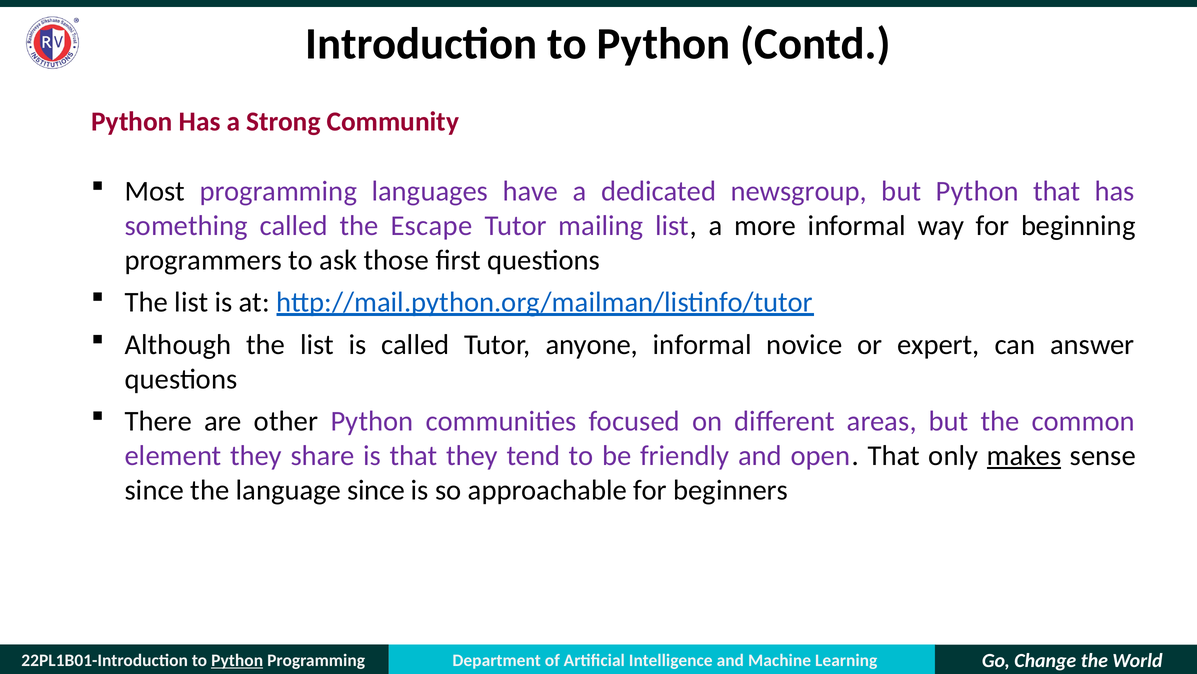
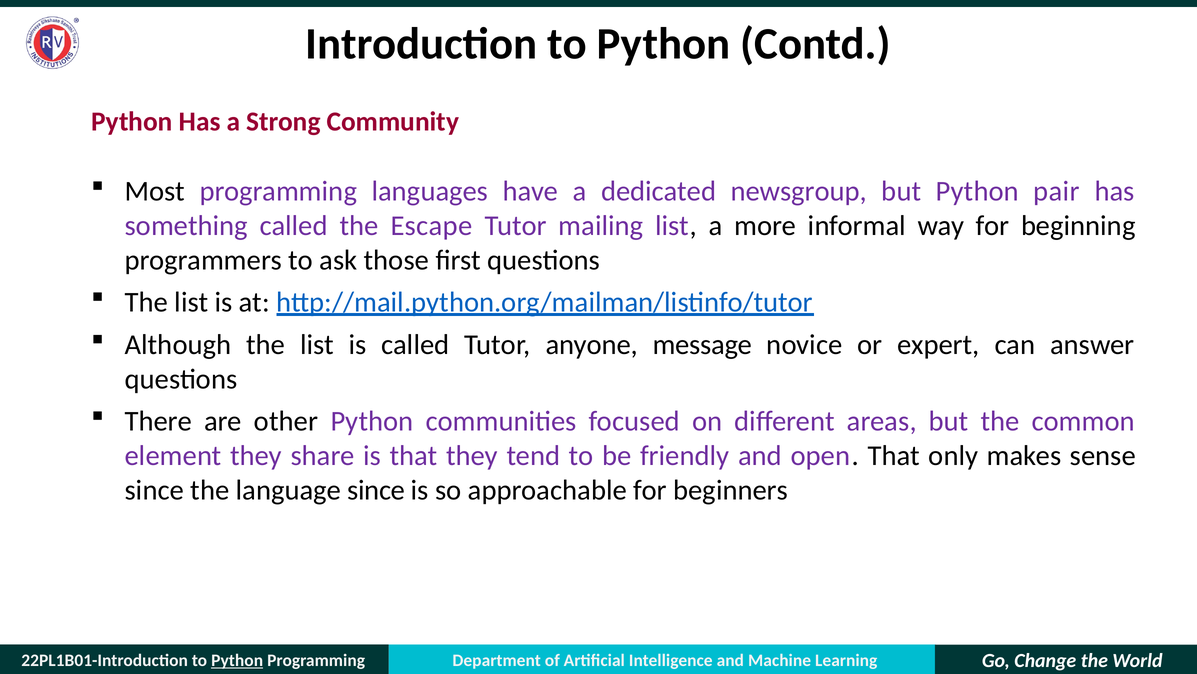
Python that: that -> pair
anyone informal: informal -> message
makes underline: present -> none
